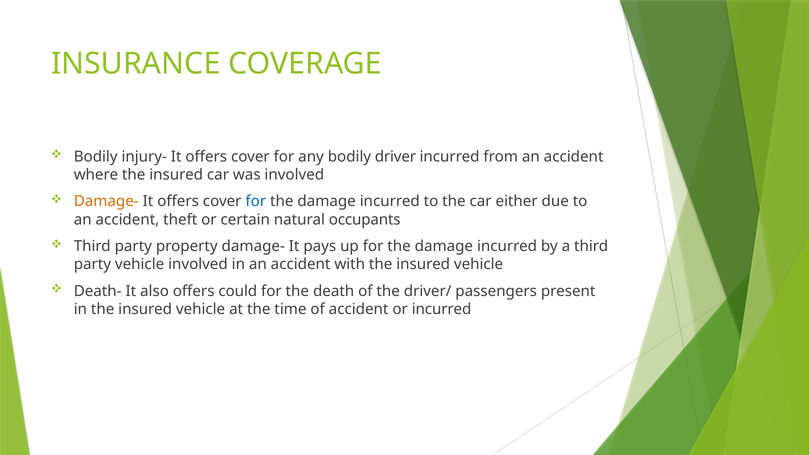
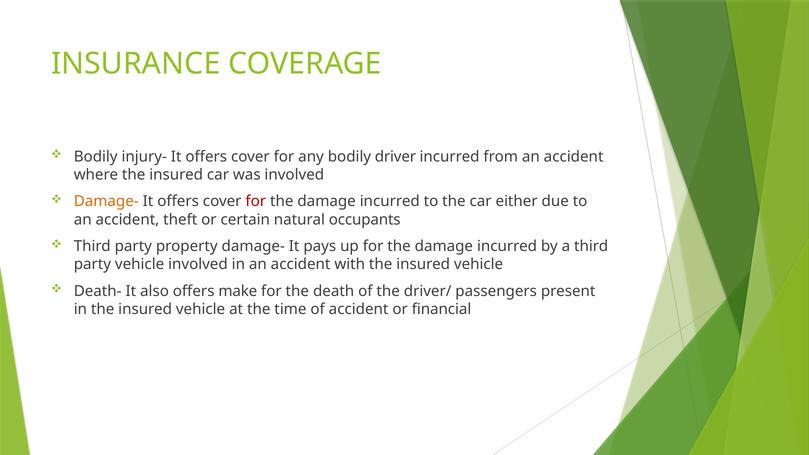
for at (256, 201) colour: blue -> red
could: could -> make
or incurred: incurred -> financial
